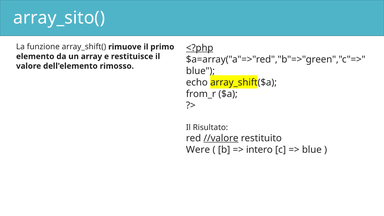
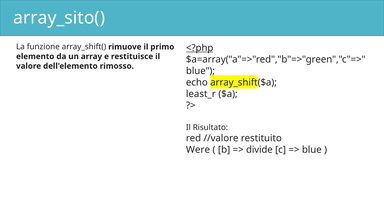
from_r: from_r -> least_r
//valore underline: present -> none
intero: intero -> divide
